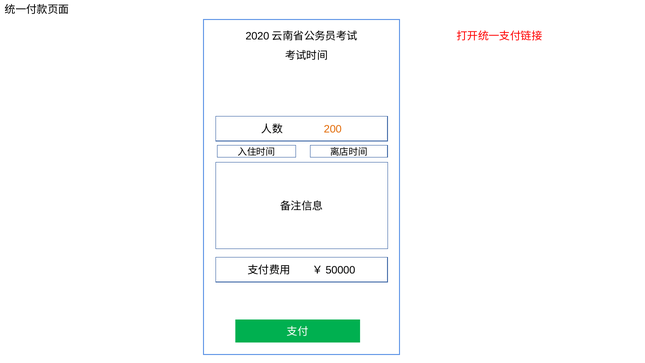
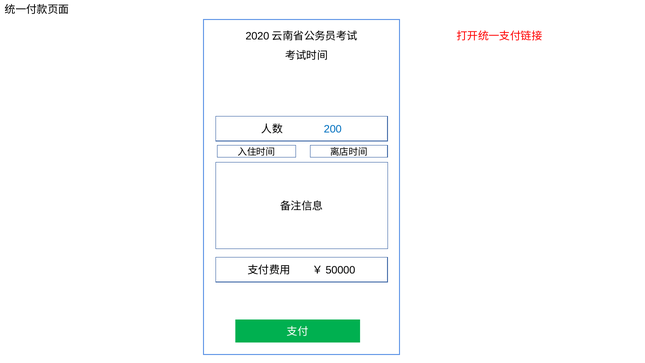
200 colour: orange -> blue
